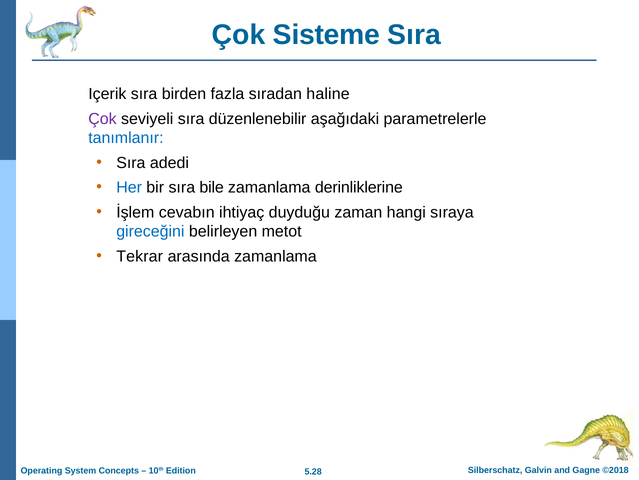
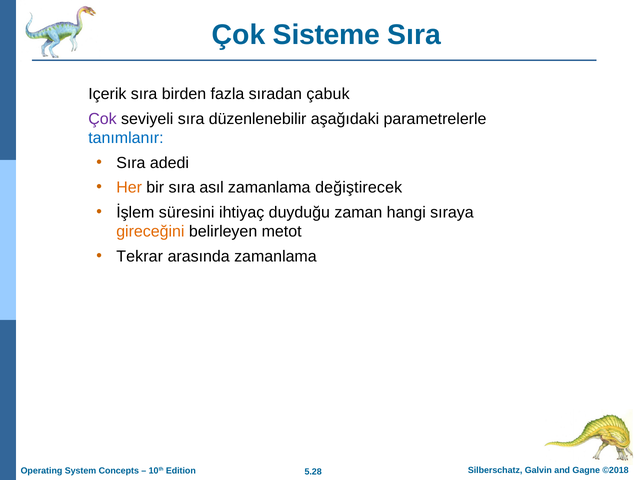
haline: haline -> çabuk
Her colour: blue -> orange
bile: bile -> asıl
derinliklerine: derinliklerine -> değiştirecek
cevabın: cevabın -> süresini
gireceğini colour: blue -> orange
